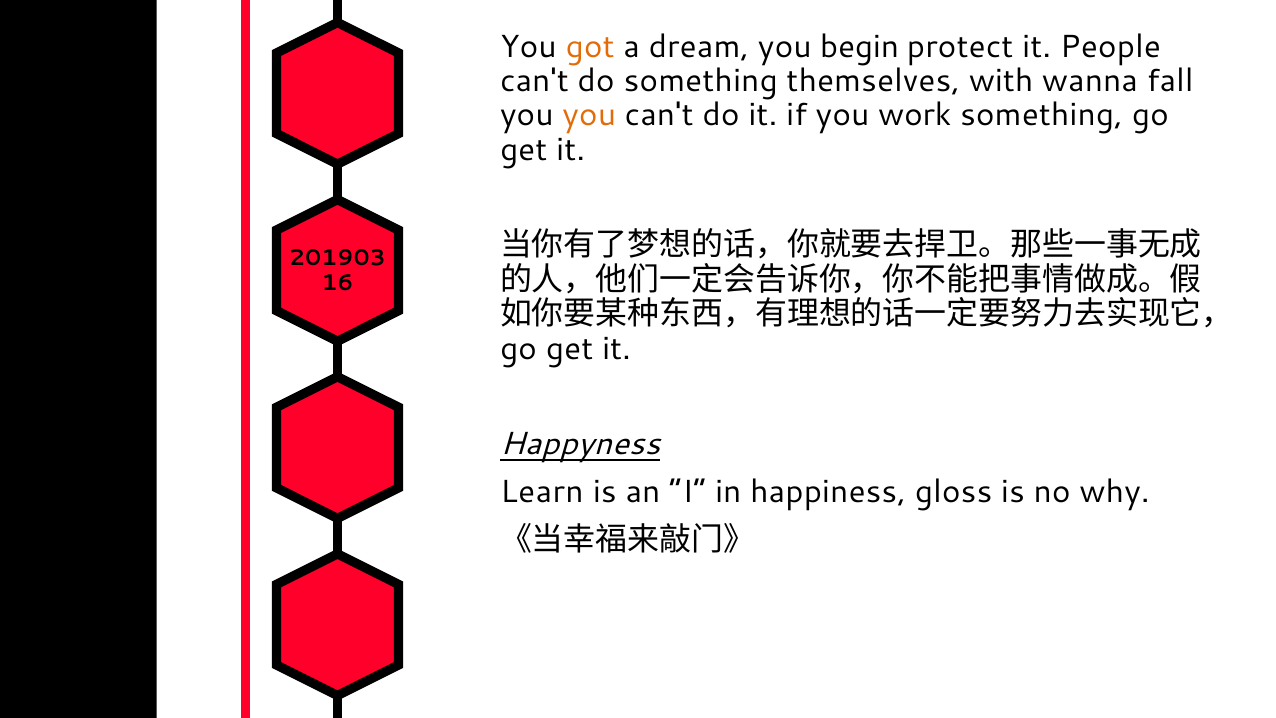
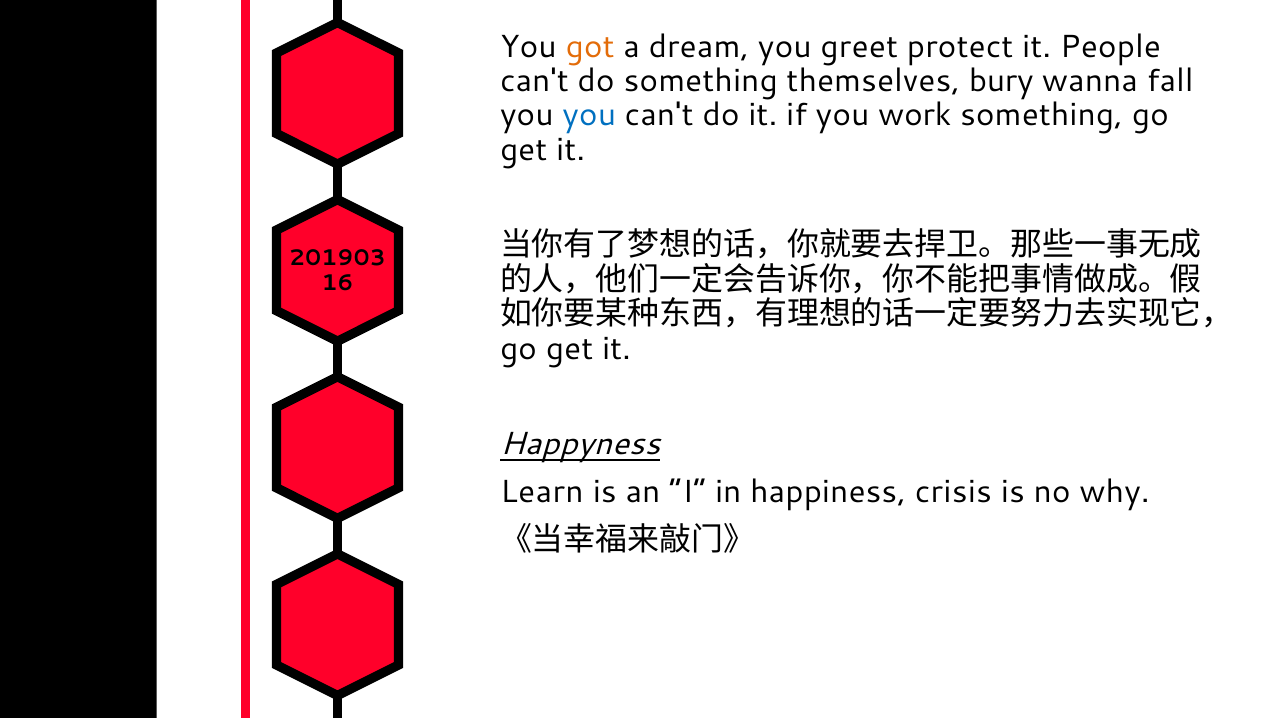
begin: begin -> greet
with: with -> bury
you at (589, 115) colour: orange -> blue
gloss: gloss -> crisis
